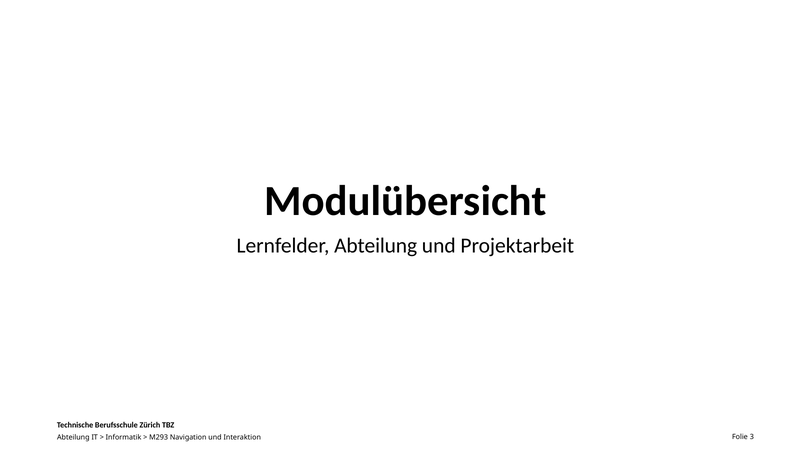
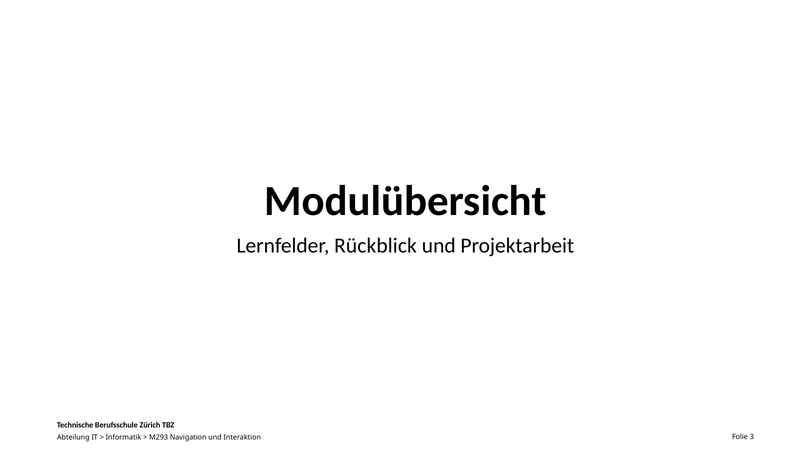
Lernfelder Abteilung: Abteilung -> Rückblick
